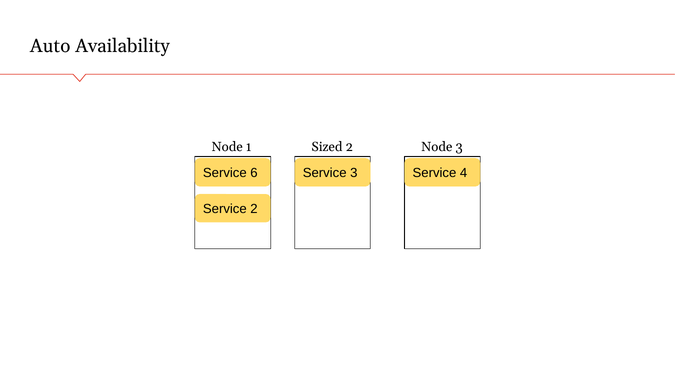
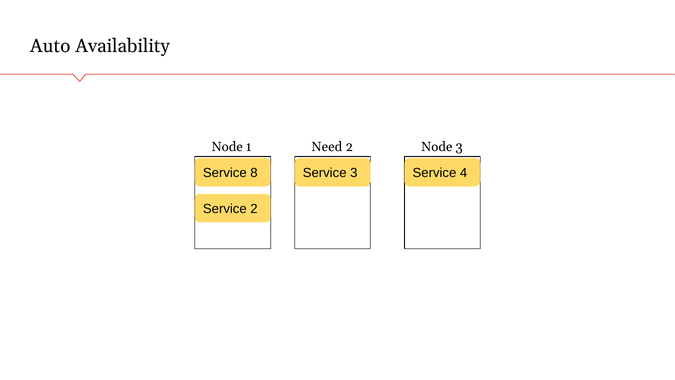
Sized: Sized -> Need
6: 6 -> 8
